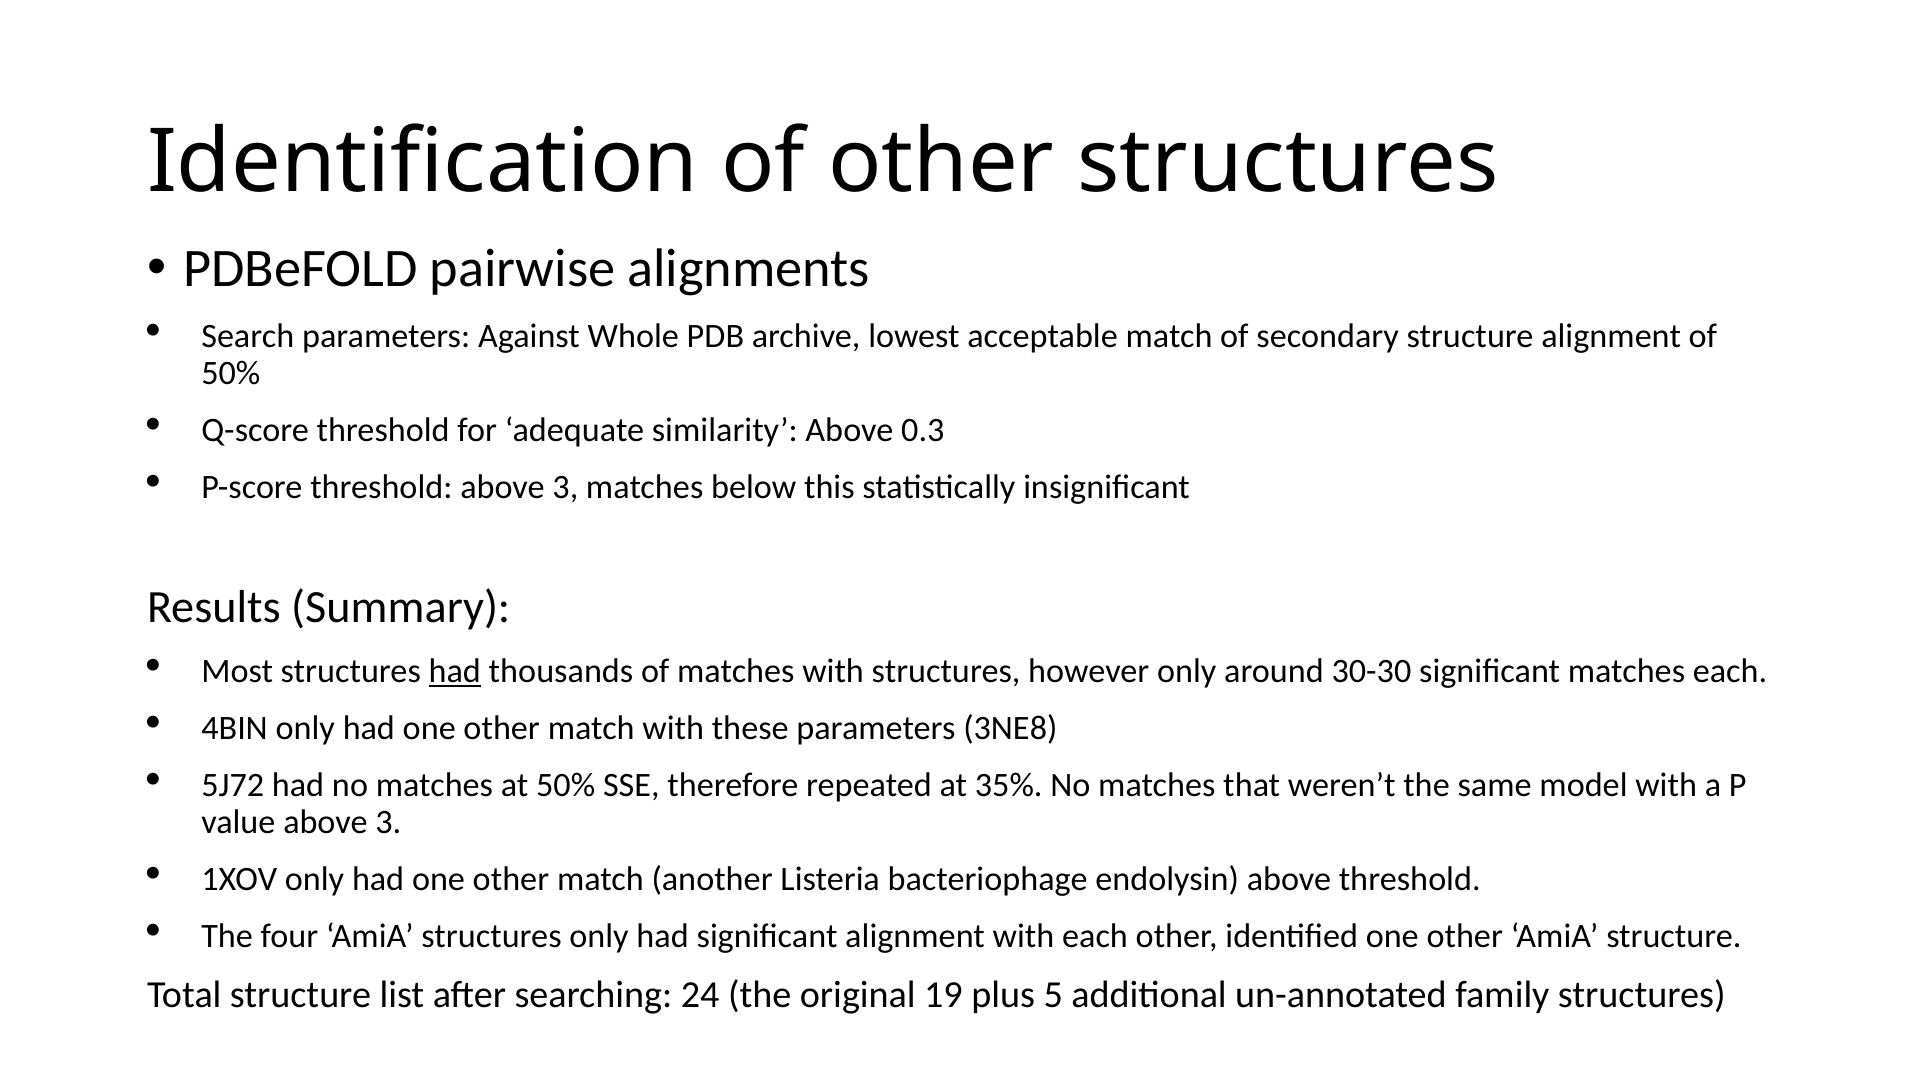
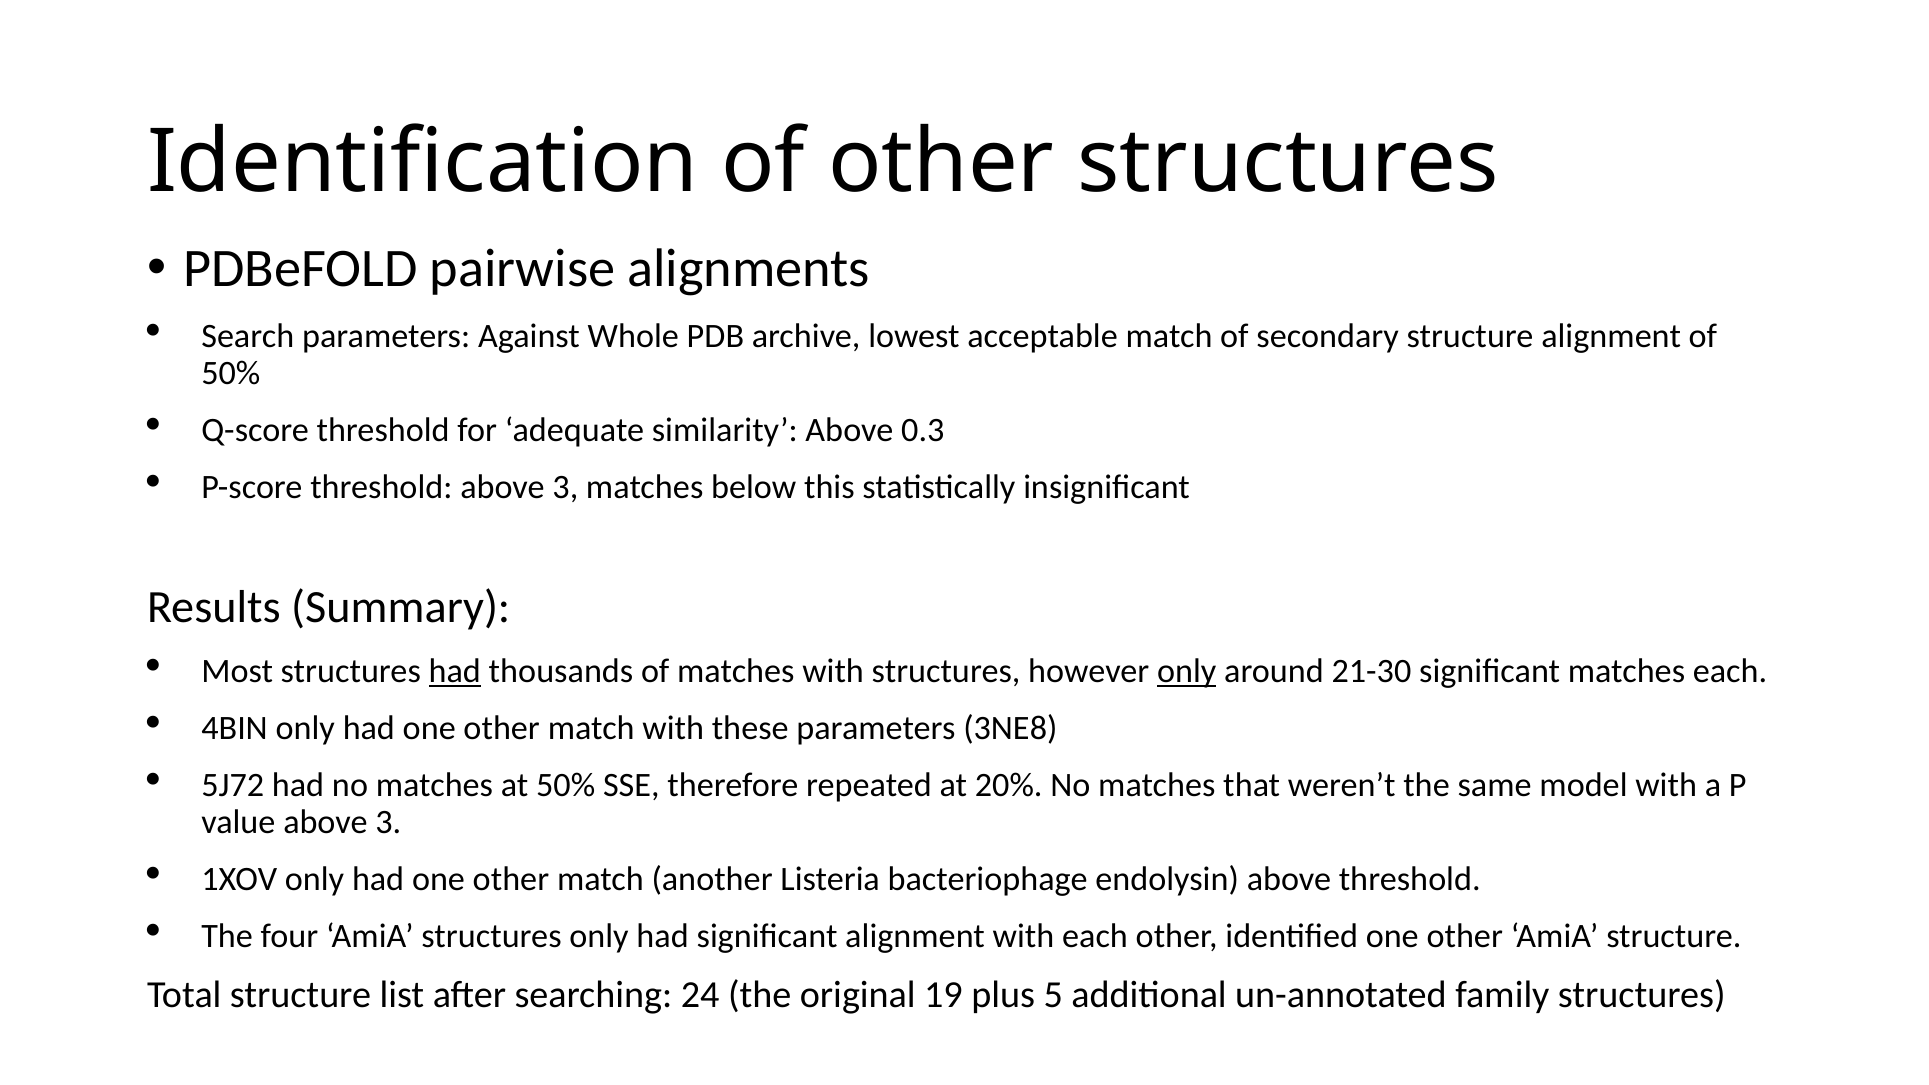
only at (1187, 671) underline: none -> present
30-30: 30-30 -> 21-30
35%: 35% -> 20%
